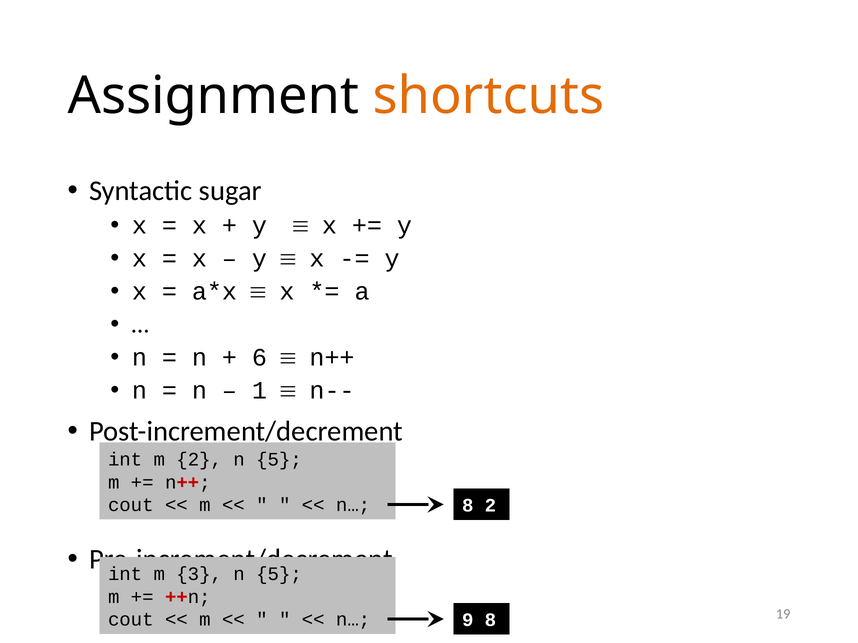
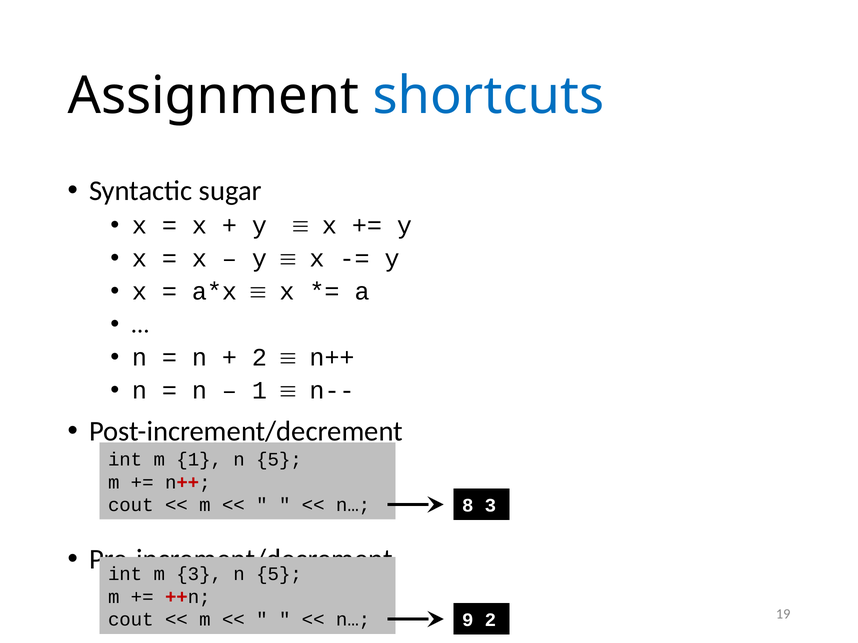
shortcuts colour: orange -> blue
6 at (259, 358): 6 -> 2
m 2: 2 -> 1
8 2: 2 -> 3
9 8: 8 -> 2
